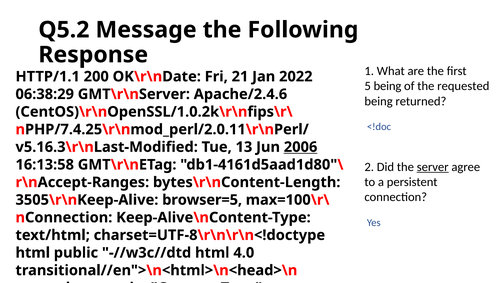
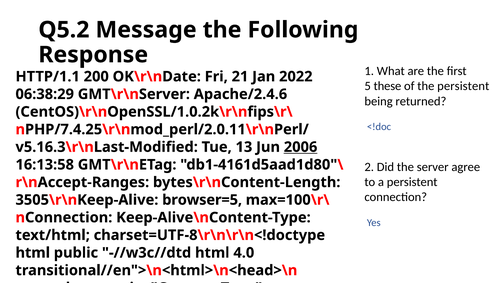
5 being: being -> these
the requested: requested -> persistent
server underline: present -> none
